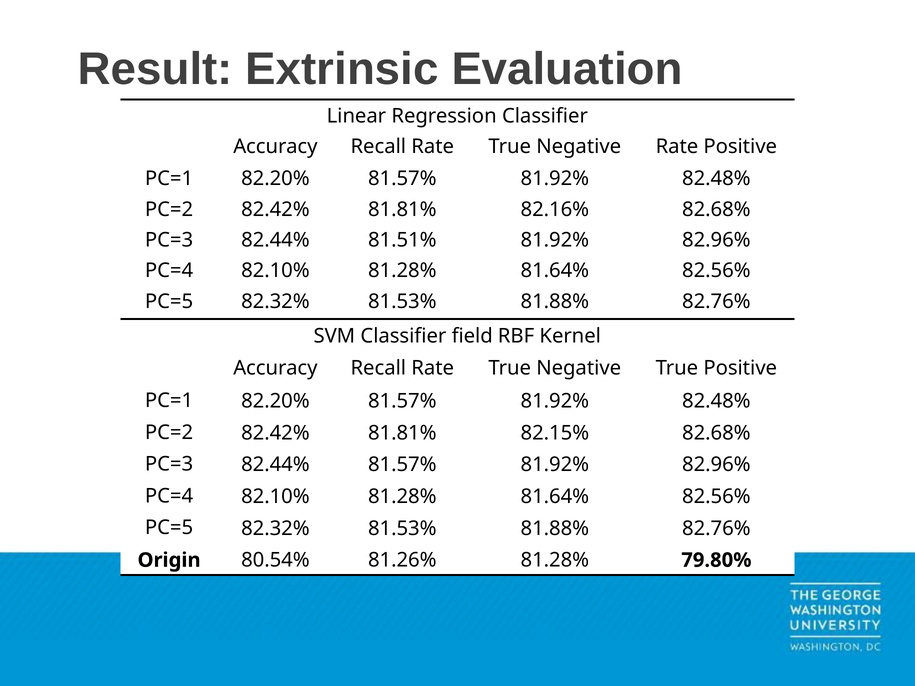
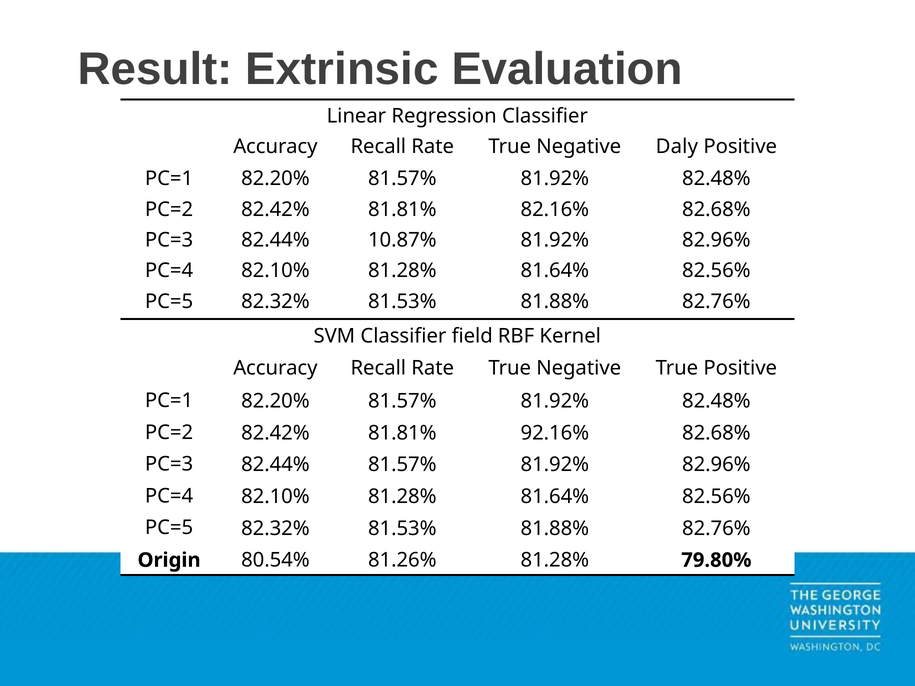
Negative Rate: Rate -> Daly
81.51%: 81.51% -> 10.87%
82.15%: 82.15% -> 92.16%
